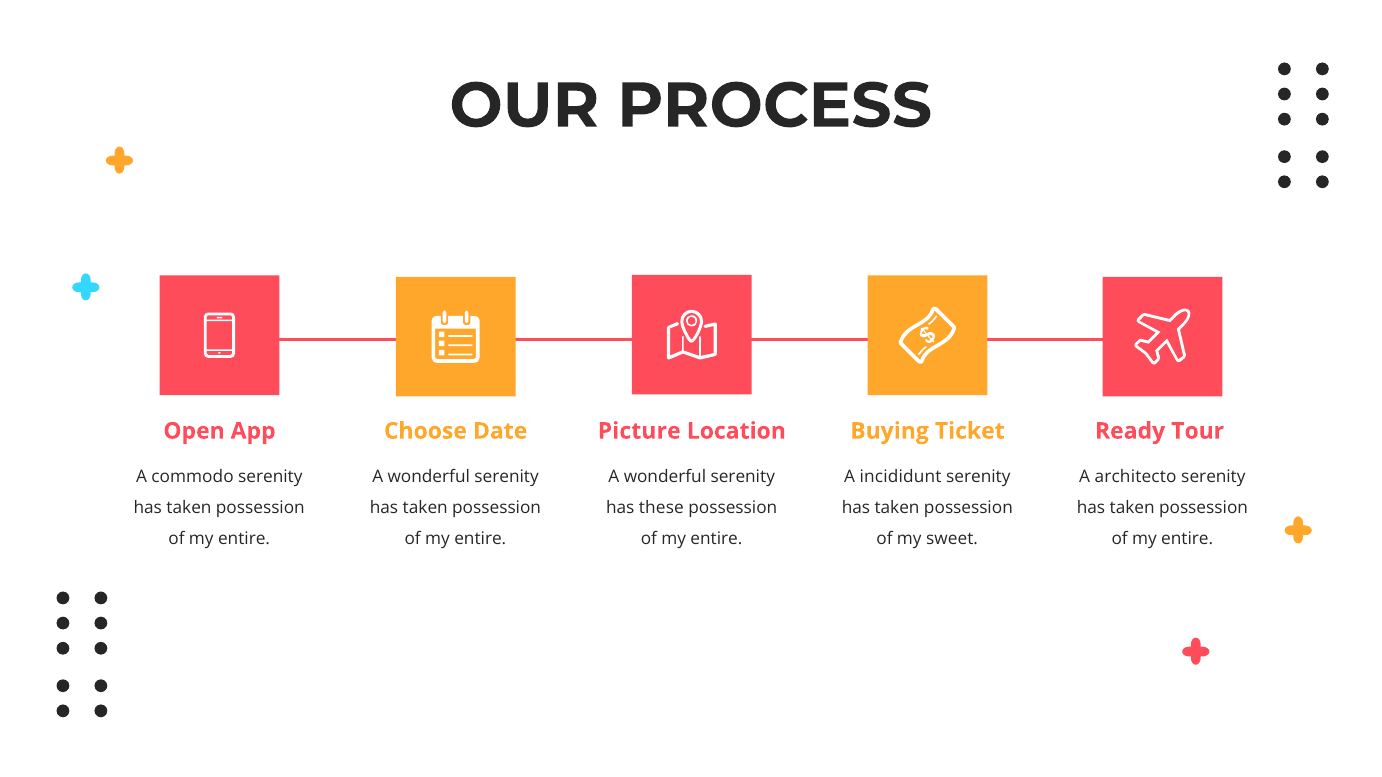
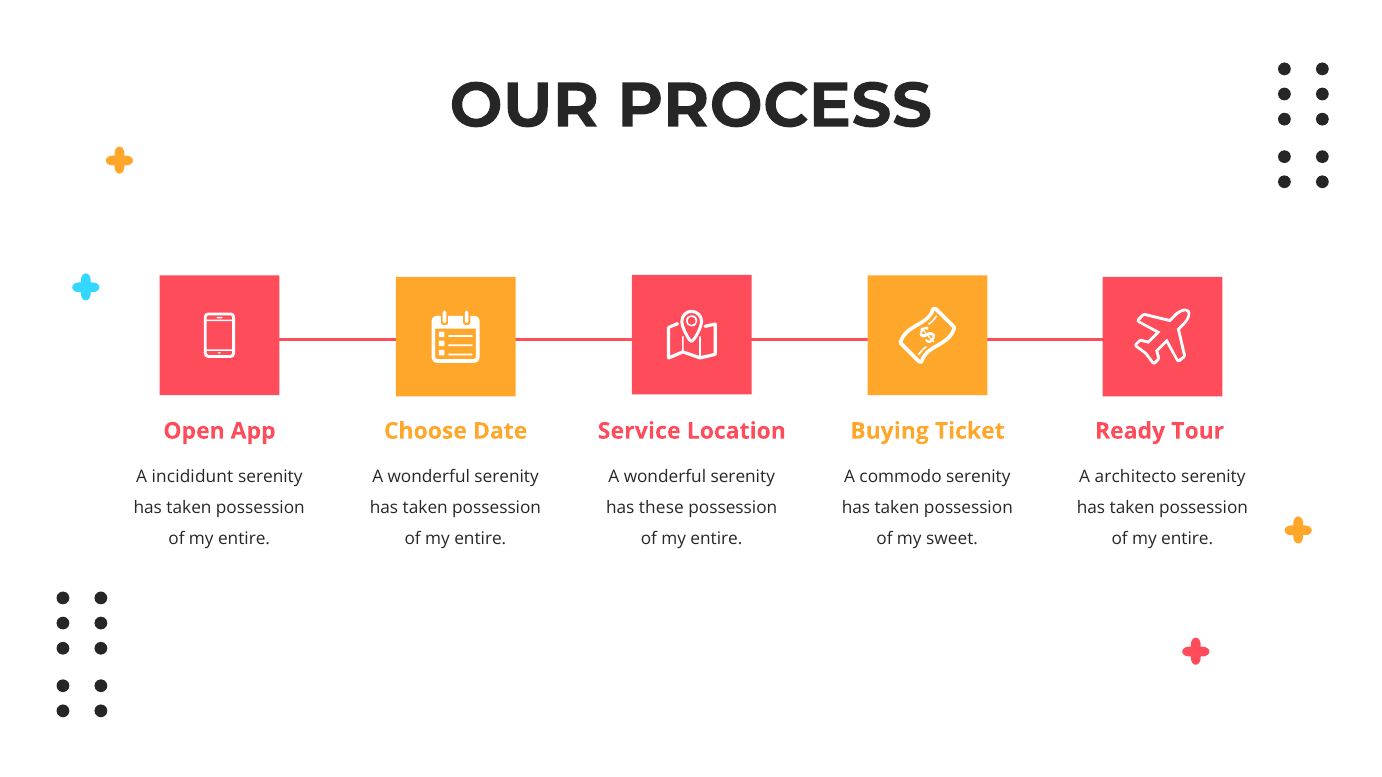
Picture: Picture -> Service
commodo: commodo -> incididunt
incididunt: incididunt -> commodo
